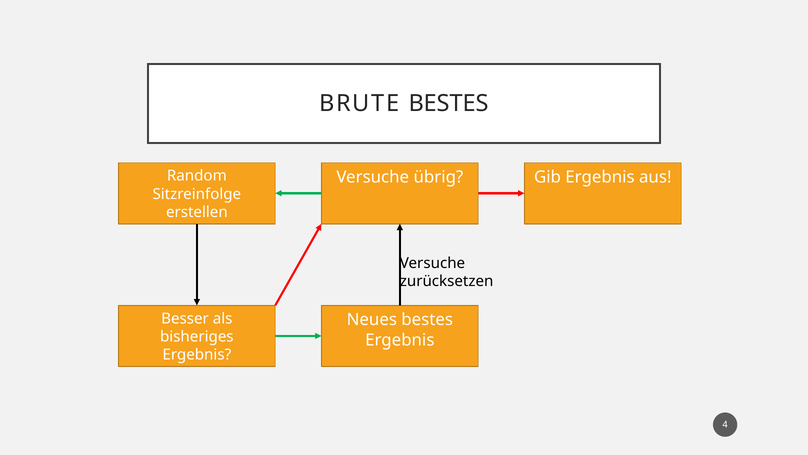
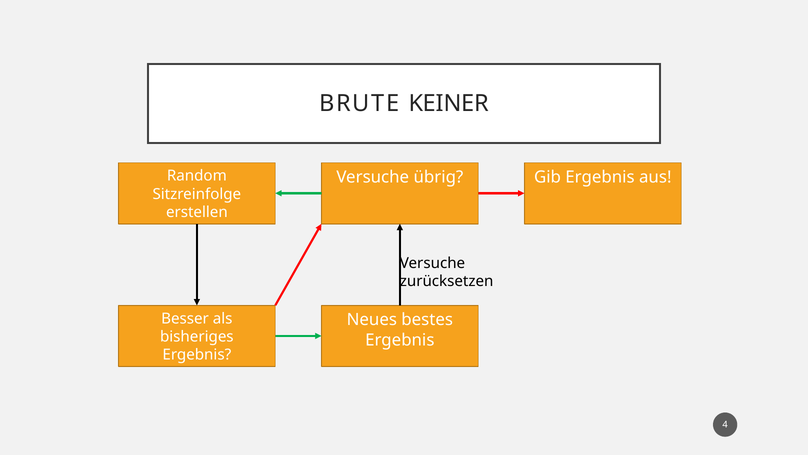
BRUTE BESTES: BESTES -> KEINER
